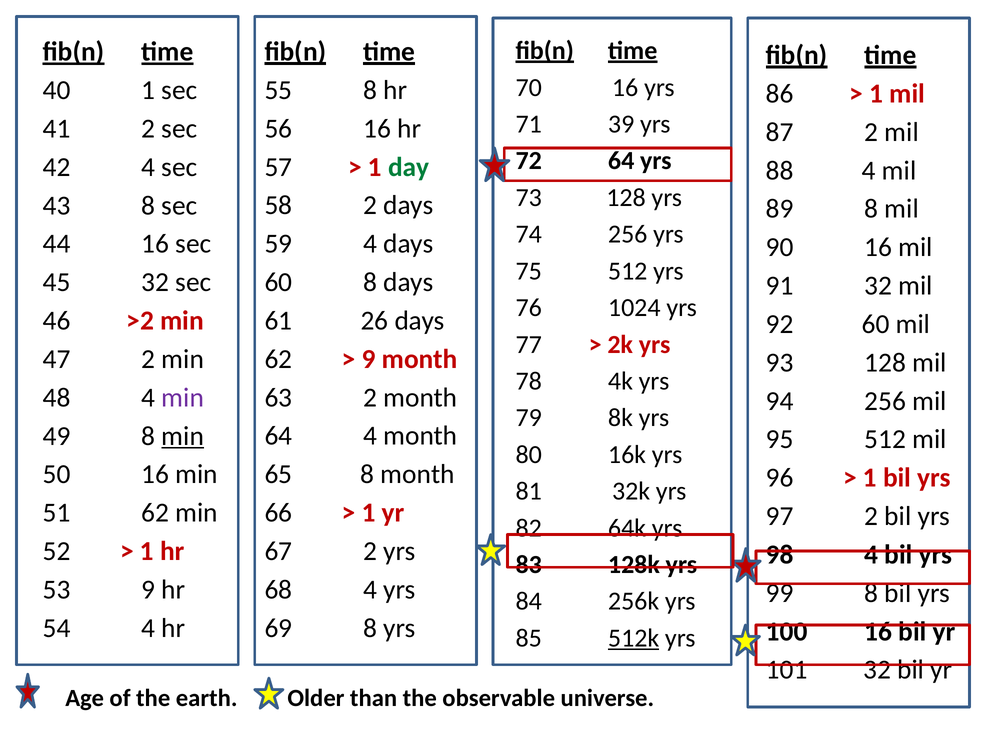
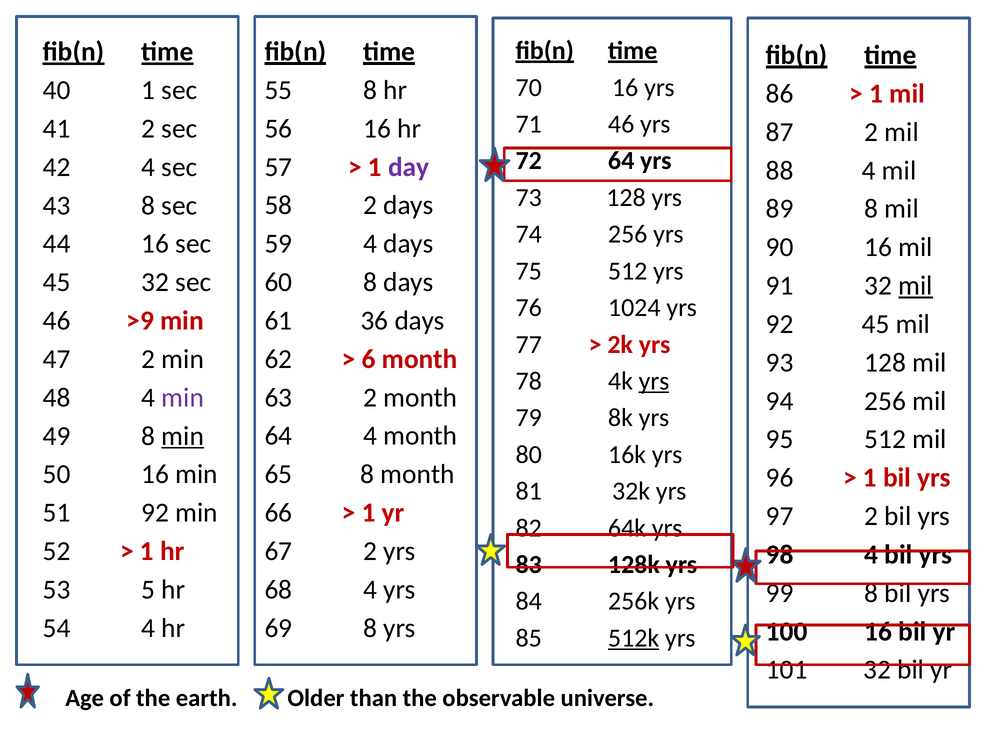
71 39: 39 -> 46
day colour: green -> purple
mil at (916, 286) underline: none -> present
>2: >2 -> >9
26: 26 -> 36
92 60: 60 -> 45
9 at (369, 359): 9 -> 6
yrs at (654, 381) underline: none -> present
51 62: 62 -> 92
53 9: 9 -> 5
